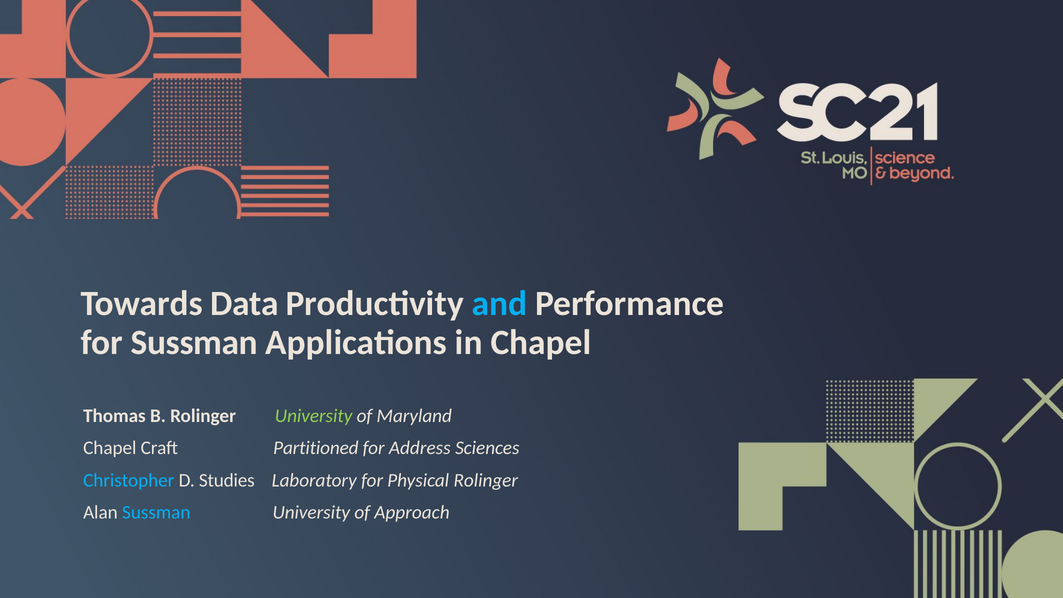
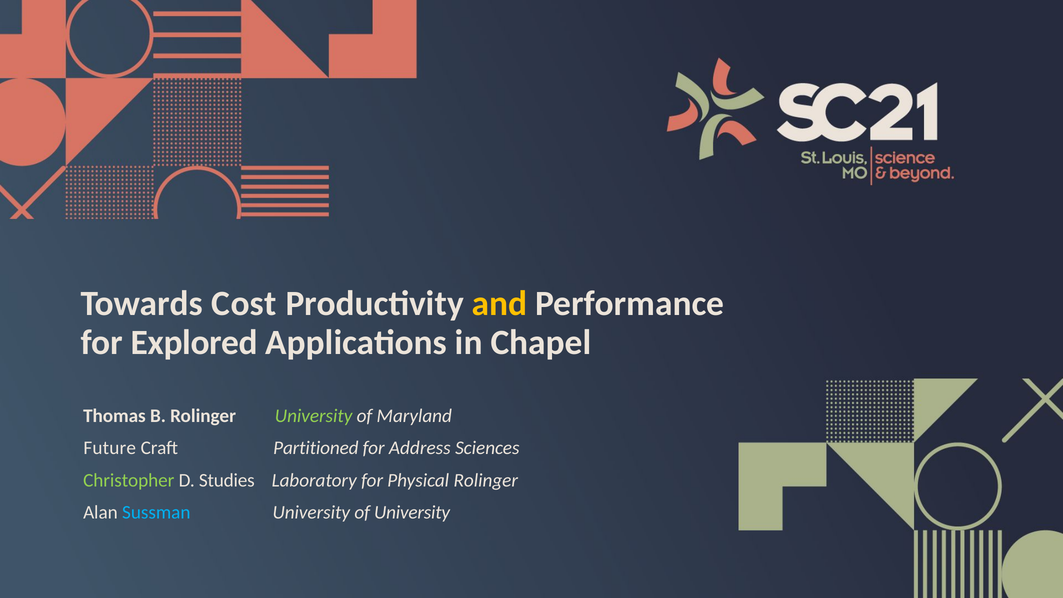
Data: Data -> Cost
and colour: light blue -> yellow
for Sussman: Sussman -> Explored
Chapel at (110, 448): Chapel -> Future
Christopher colour: light blue -> light green
of Approach: Approach -> University
